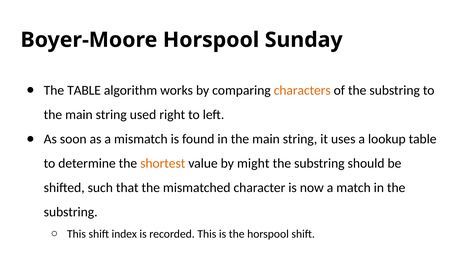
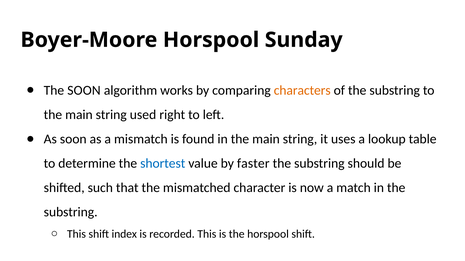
The TABLE: TABLE -> SOON
shortest colour: orange -> blue
might: might -> faster
